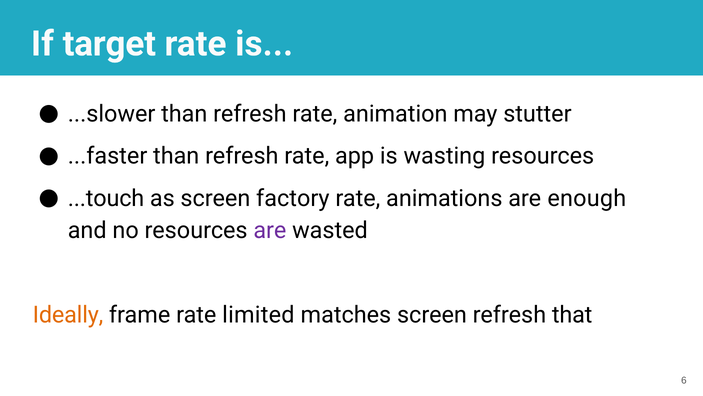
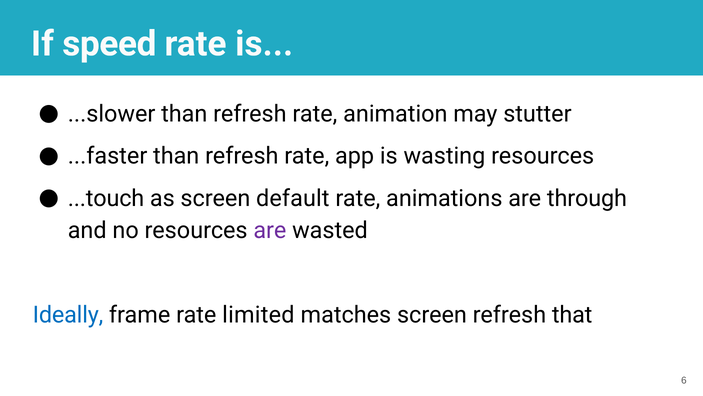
target: target -> speed
factory: factory -> default
enough: enough -> through
Ideally colour: orange -> blue
